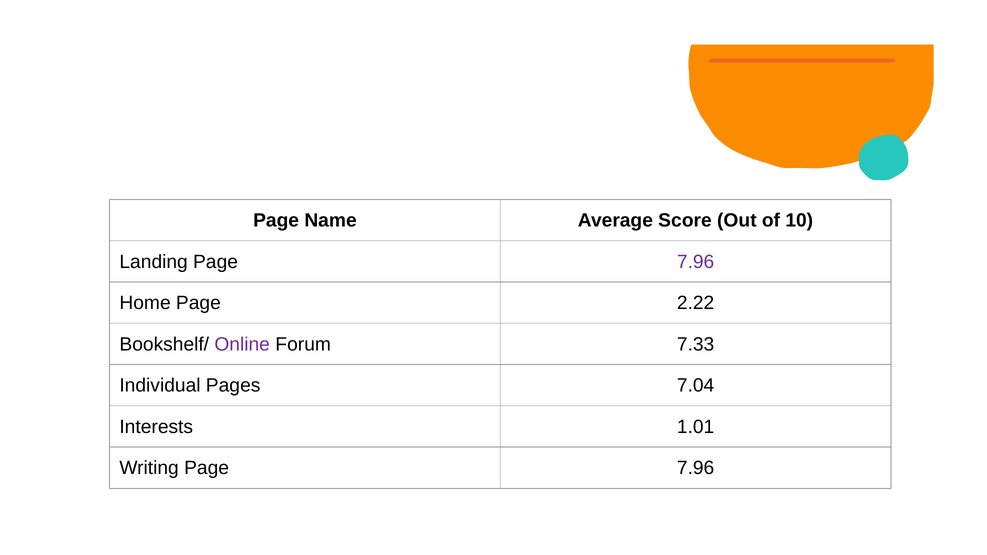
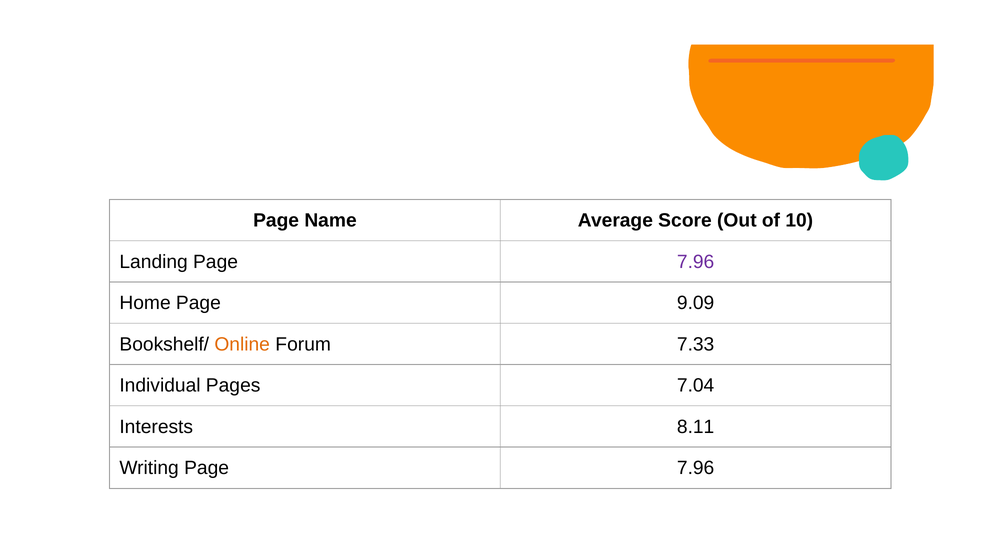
2.22: 2.22 -> 9.09
Online colour: purple -> orange
1.01: 1.01 -> 8.11
